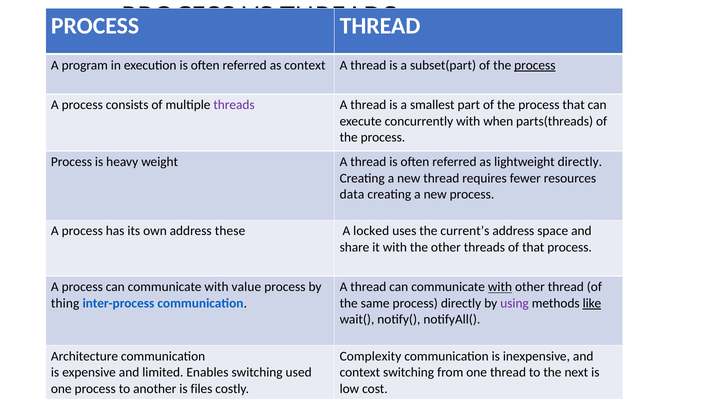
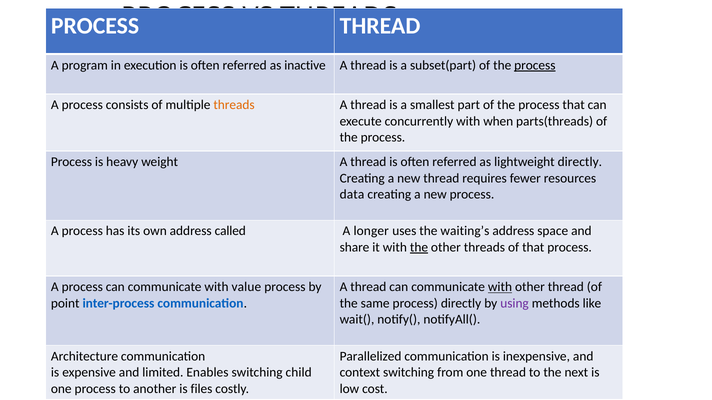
as context: context -> inactive
threads at (234, 105) colour: purple -> orange
these: these -> called
locked: locked -> longer
current’s: current’s -> waiting’s
the at (419, 248) underline: none -> present
thing: thing -> point
like underline: present -> none
Complexity: Complexity -> Parallelized
used: used -> child
